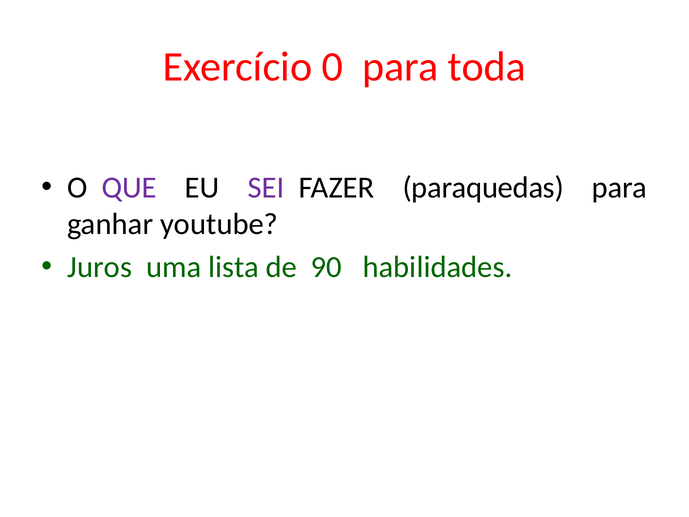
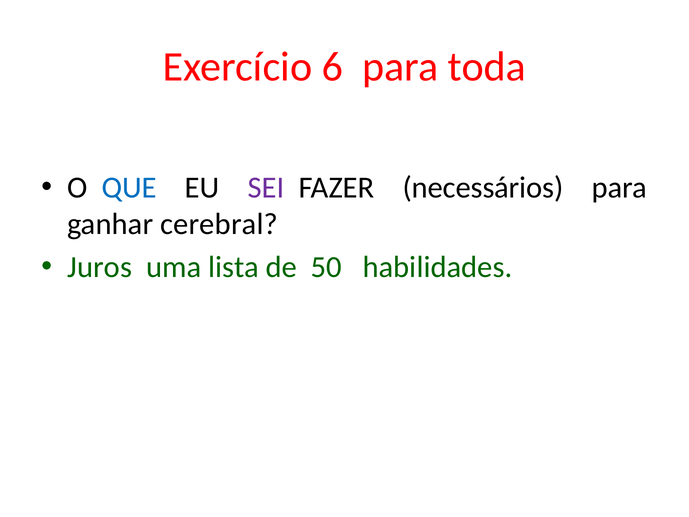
0: 0 -> 6
QUE colour: purple -> blue
paraquedas: paraquedas -> necessários
youtube: youtube -> cerebral
90: 90 -> 50
